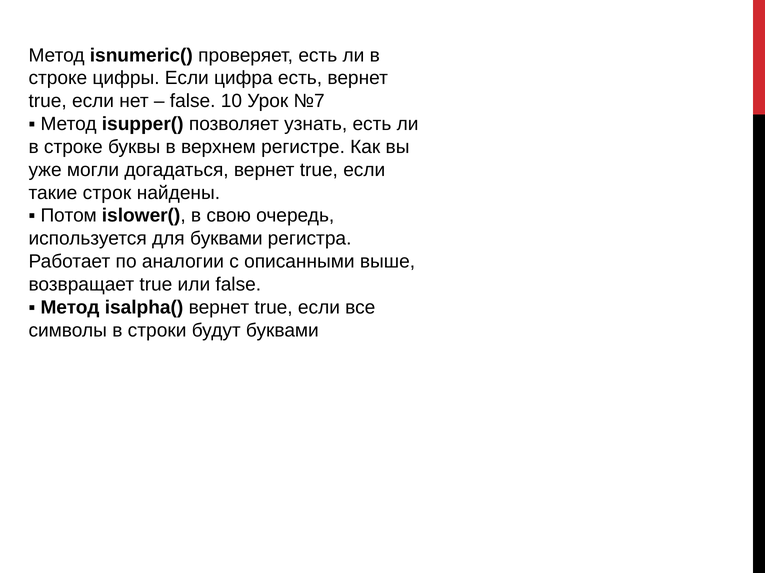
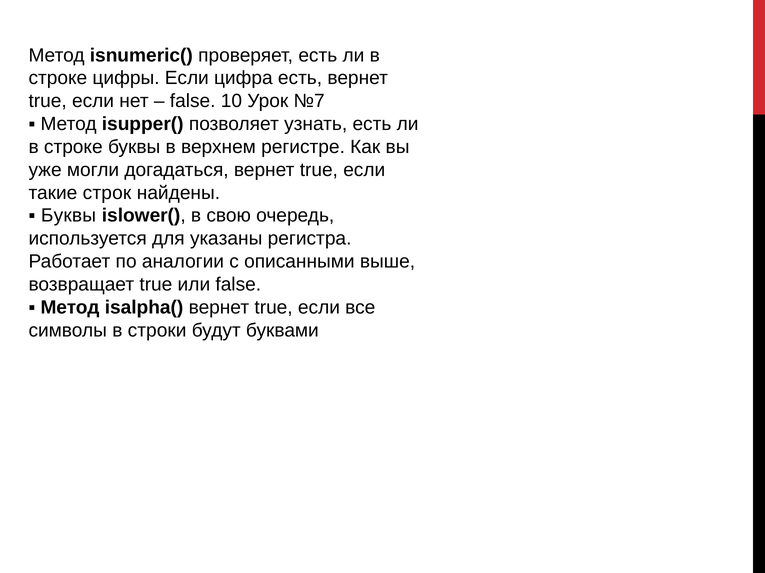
Потом at (69, 216): Потом -> Буквы
для буквами: буквами -> указаны
